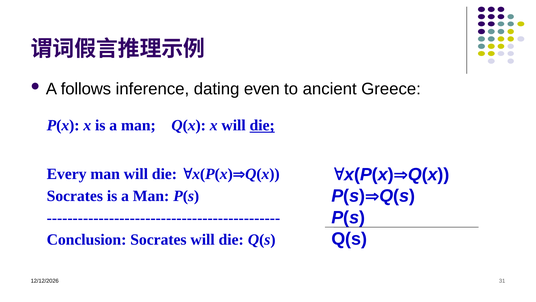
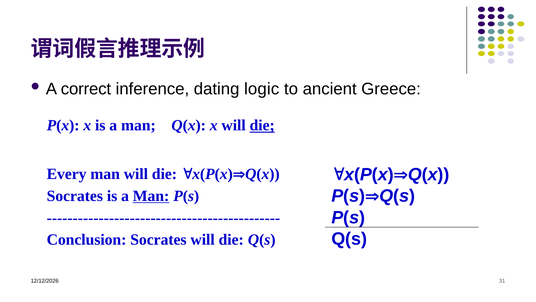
follows: follows -> correct
even: even -> logic
Man at (151, 196) underline: none -> present
